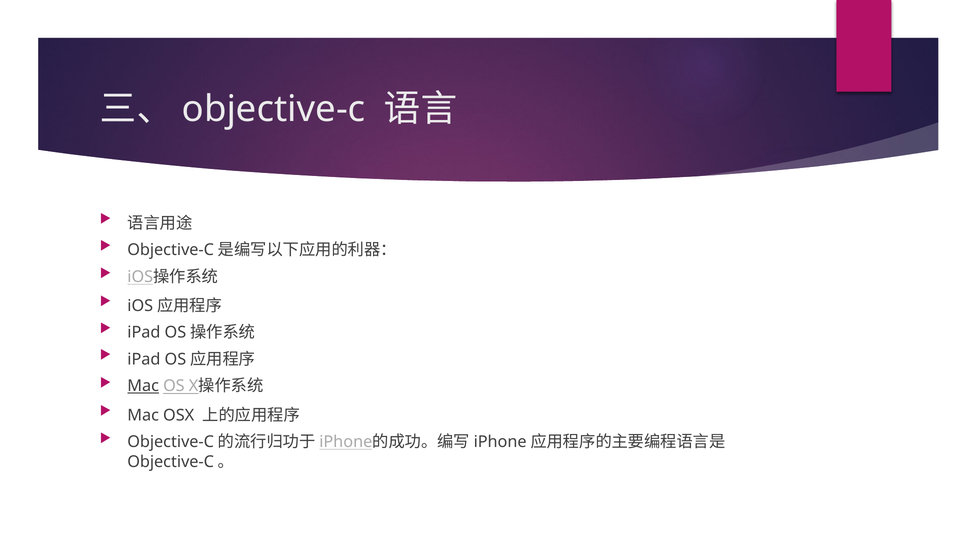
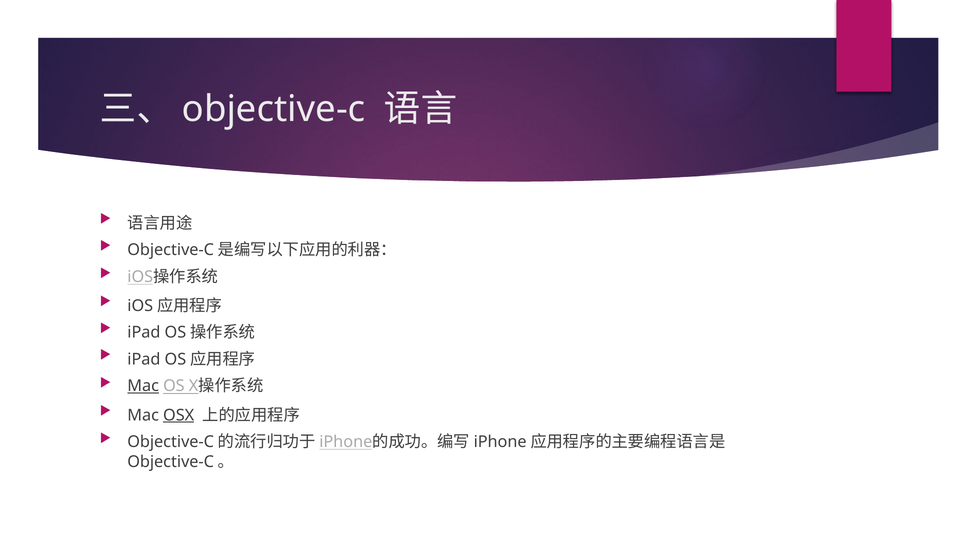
OSX underline: none -> present
